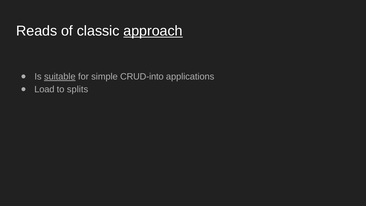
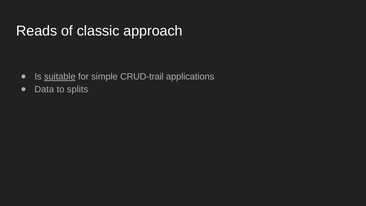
approach underline: present -> none
CRUD-into: CRUD-into -> CRUD-trail
Load: Load -> Data
